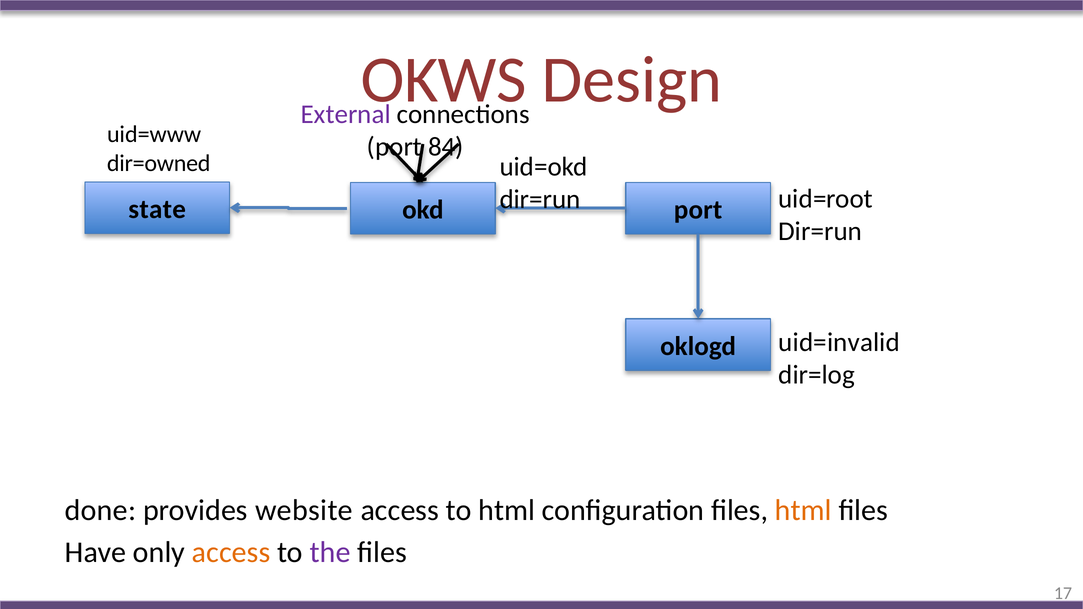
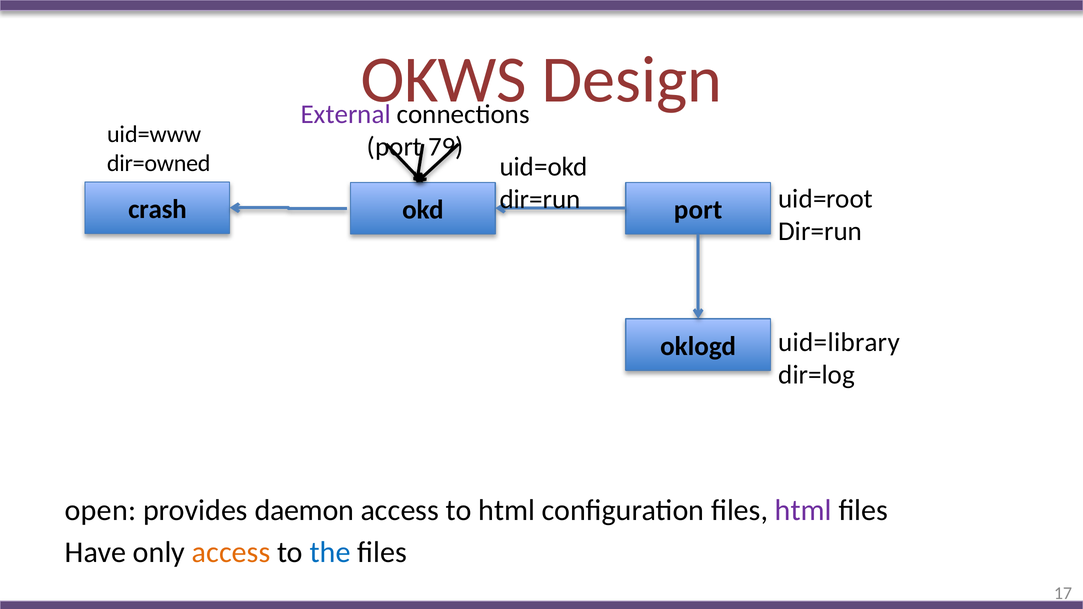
84: 84 -> 79
state: state -> crash
uid=invalid: uid=invalid -> uid=library
done: done -> open
website: website -> daemon
html at (803, 510) colour: orange -> purple
the colour: purple -> blue
